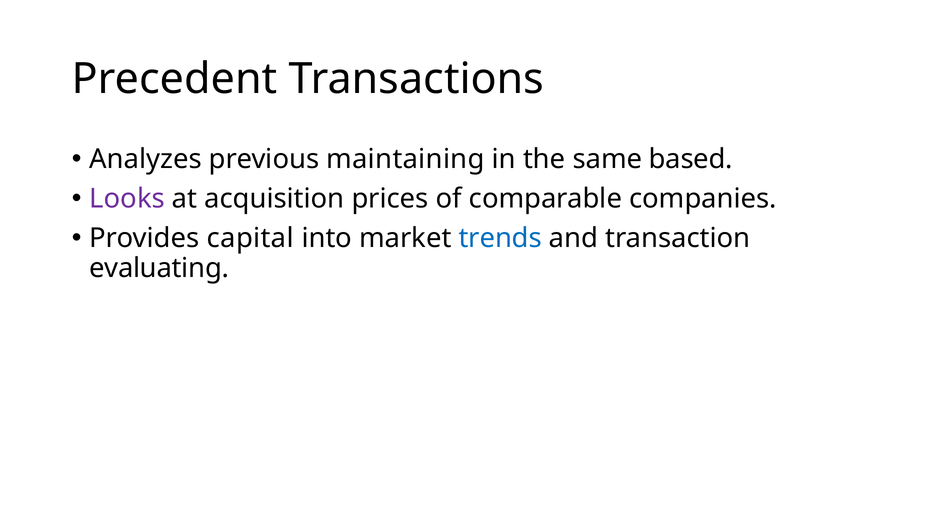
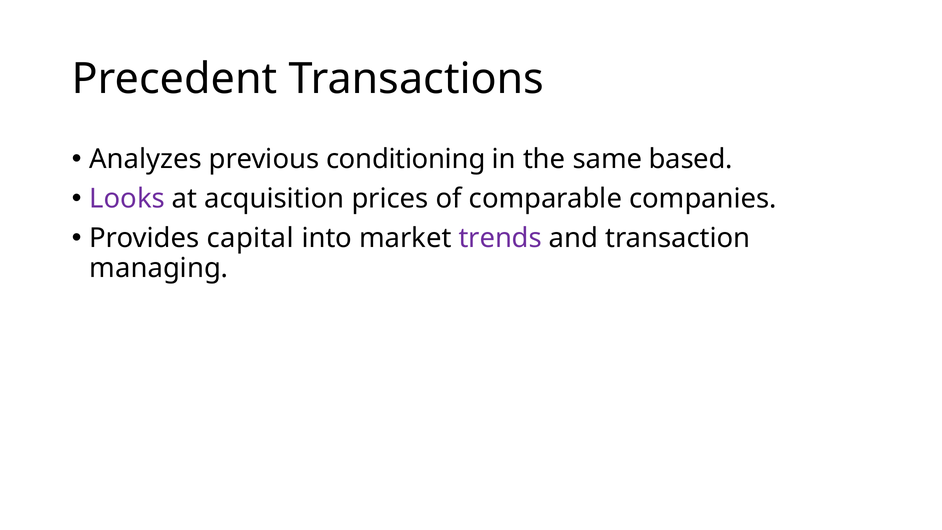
maintaining: maintaining -> conditioning
trends colour: blue -> purple
evaluating: evaluating -> managing
